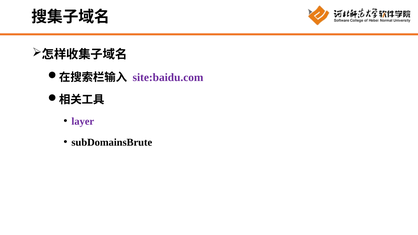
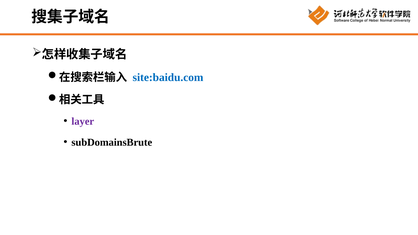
site:baidu.com colour: purple -> blue
